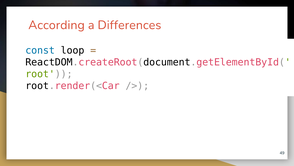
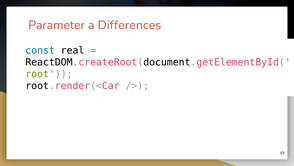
According: According -> Parameter
loop: loop -> real
